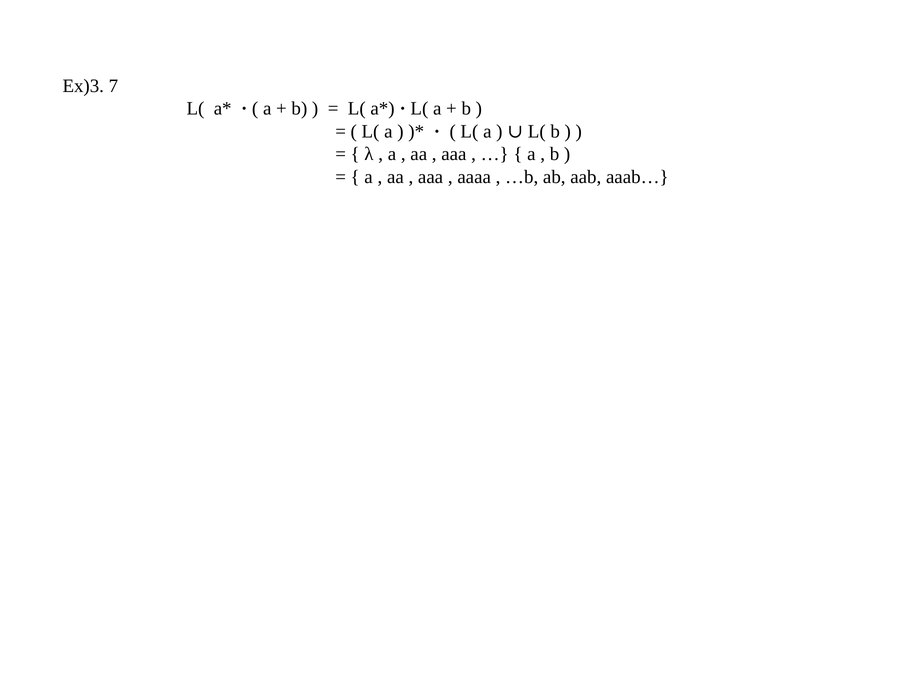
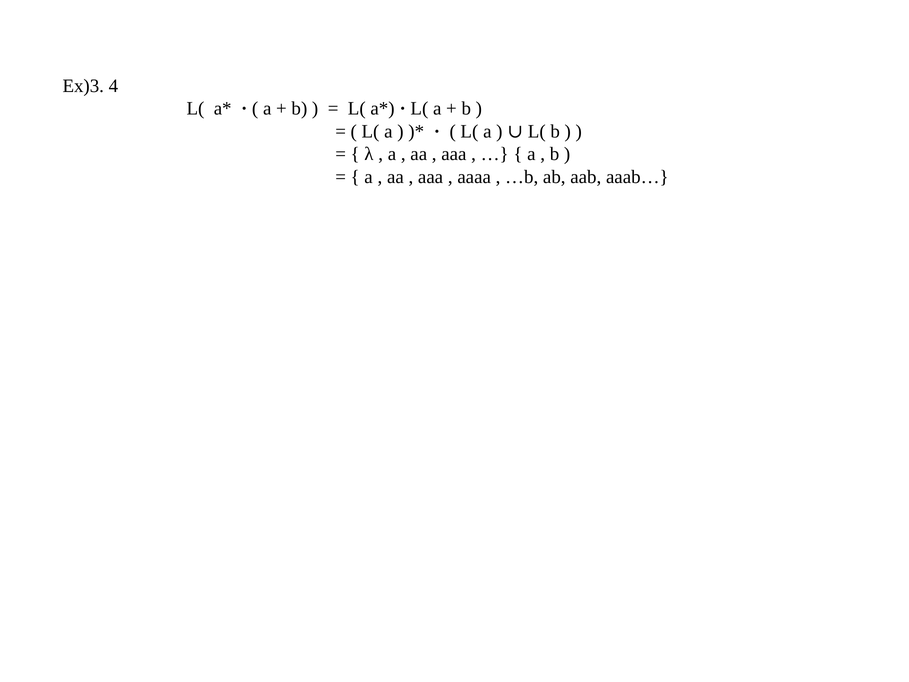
7: 7 -> 4
